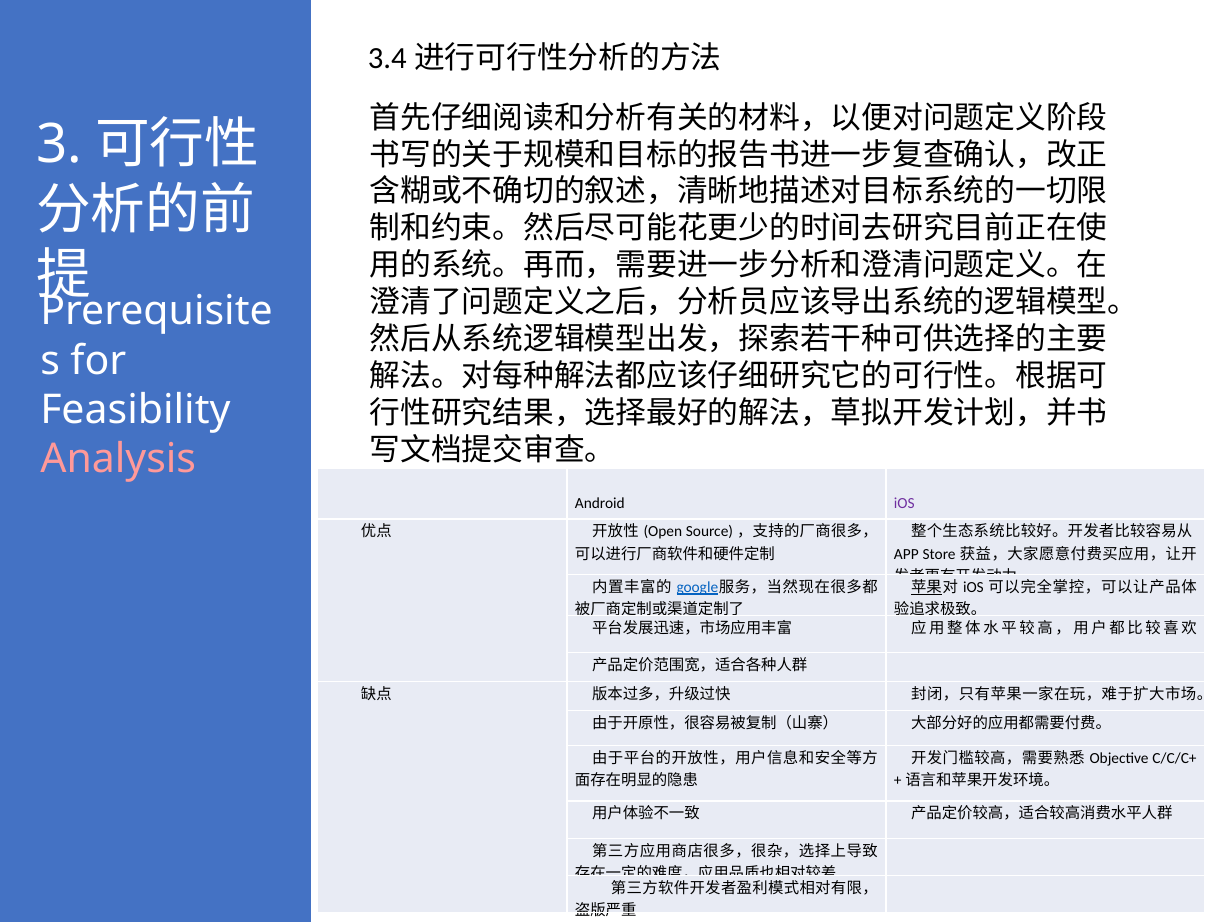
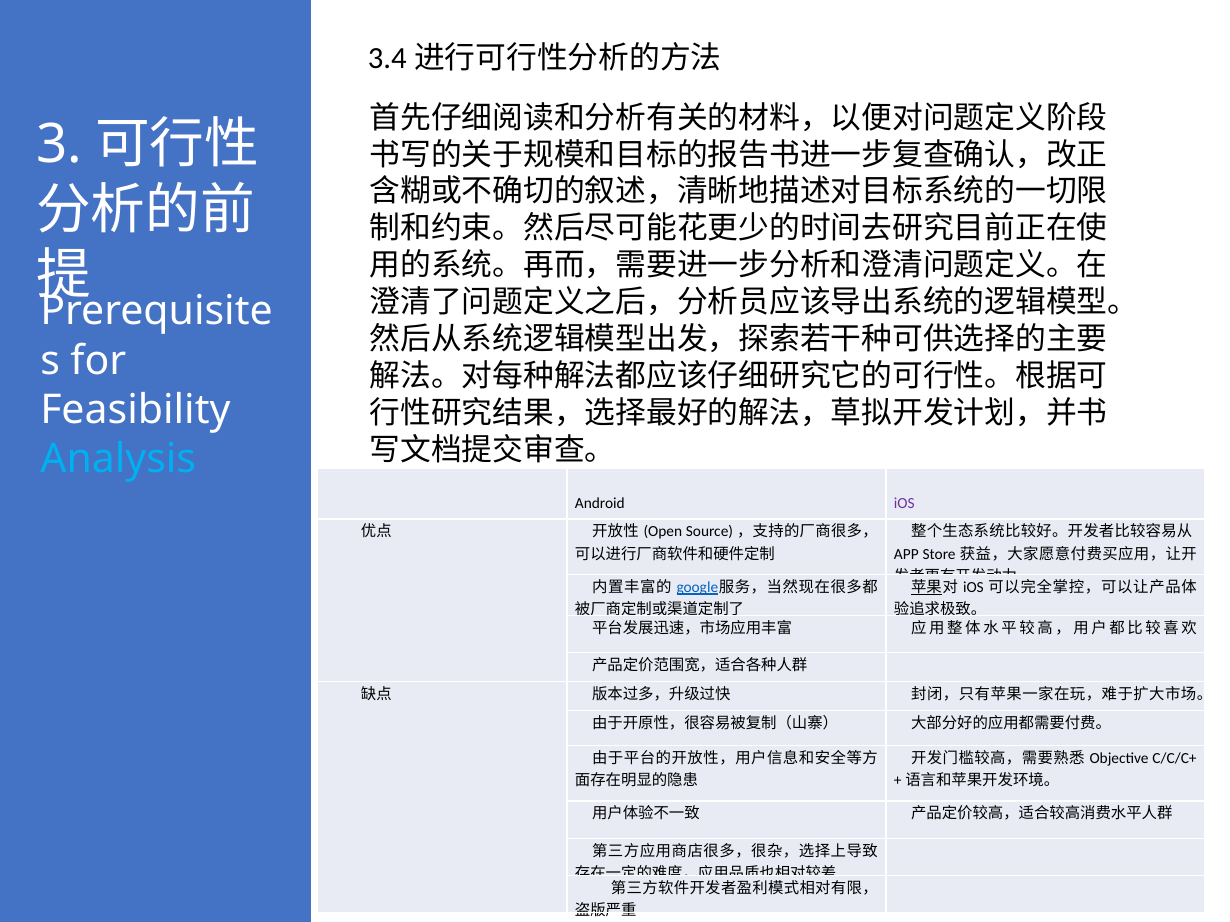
Analysis colour: pink -> light blue
